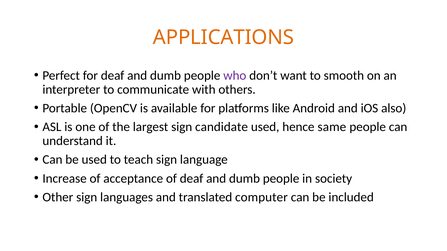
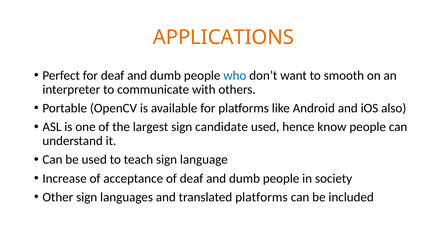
who colour: purple -> blue
same: same -> know
translated computer: computer -> platforms
